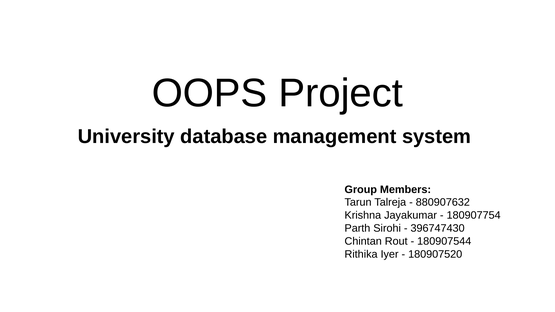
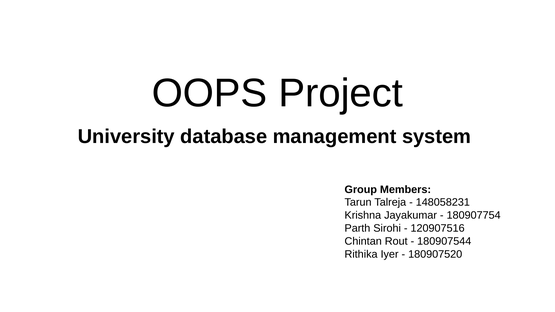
880907632: 880907632 -> 148058231
396747430: 396747430 -> 120907516
